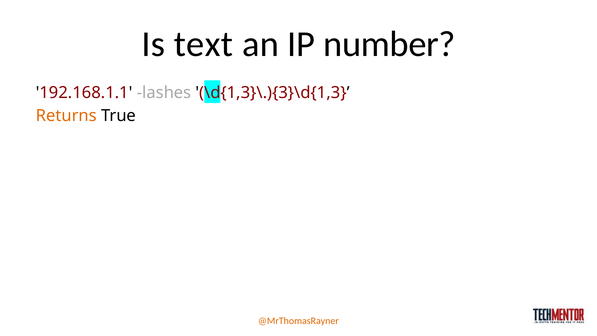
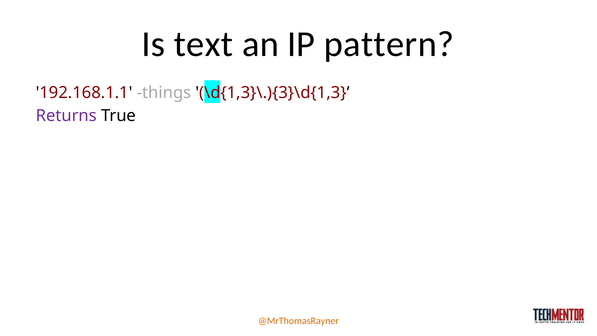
number: number -> pattern
lashes: lashes -> things
Returns colour: orange -> purple
